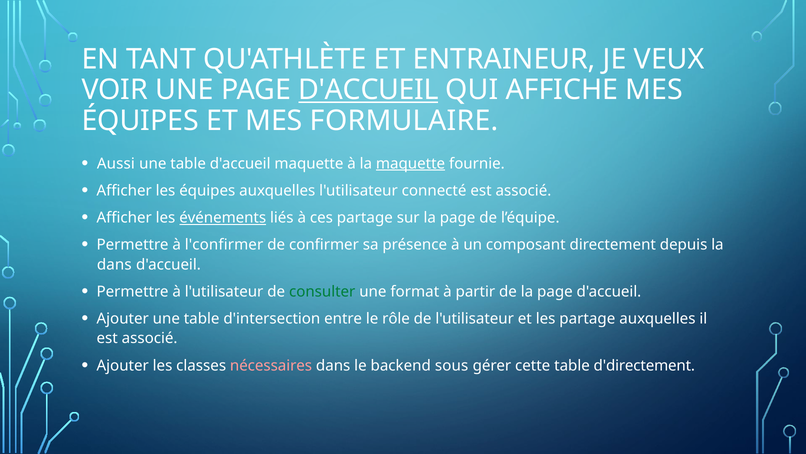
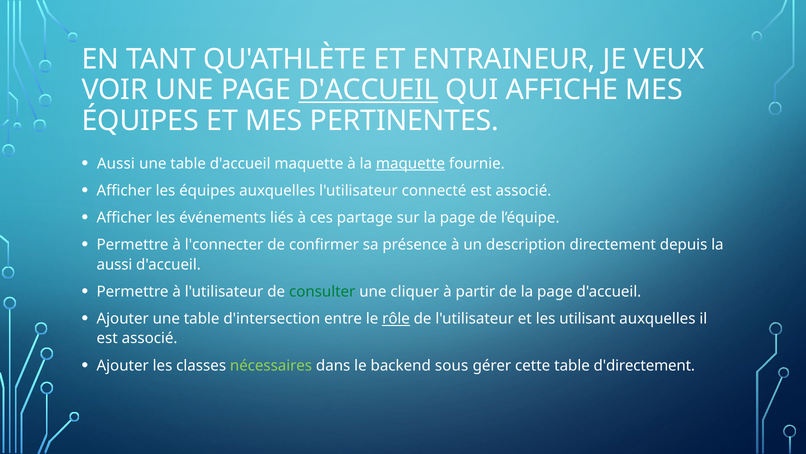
FORMULAIRE: FORMULAIRE -> PERTINENTES
événements underline: present -> none
l'confirmer: l'confirmer -> l'connecter
composant: composant -> description
dans at (114, 264): dans -> aussi
format: format -> cliquer
rôle underline: none -> present
les partage: partage -> utilisant
nécessaires colour: pink -> light green
